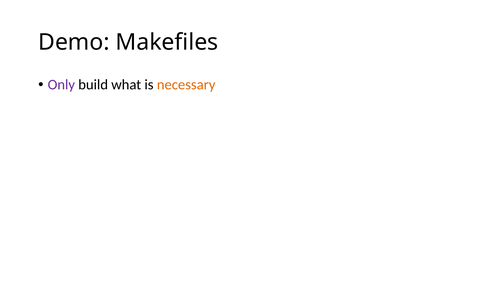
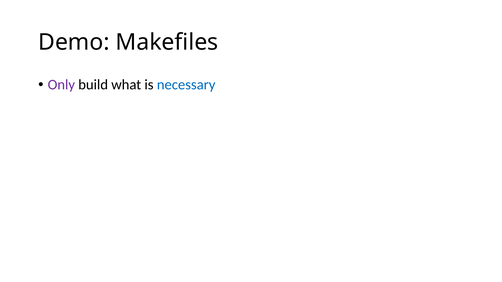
necessary colour: orange -> blue
